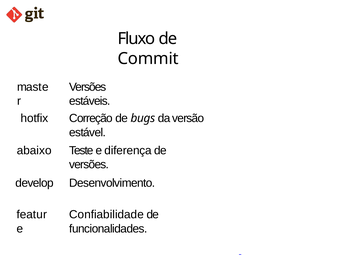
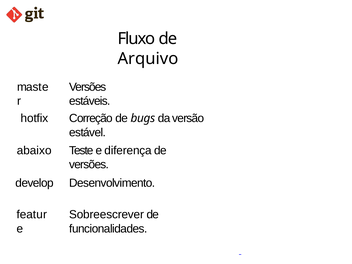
Commit: Commit -> Arquivo
Confiabilidade: Confiabilidade -> Sobreescrever
